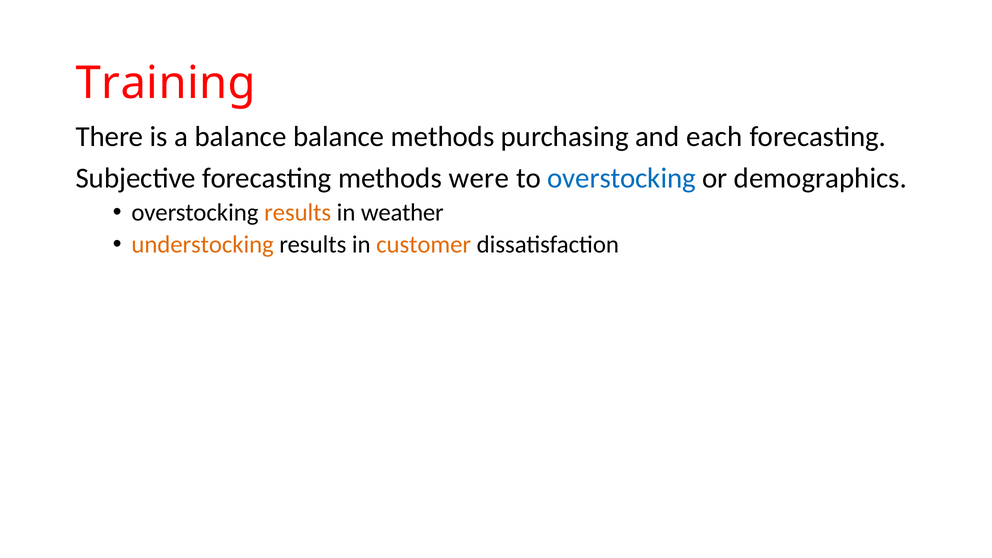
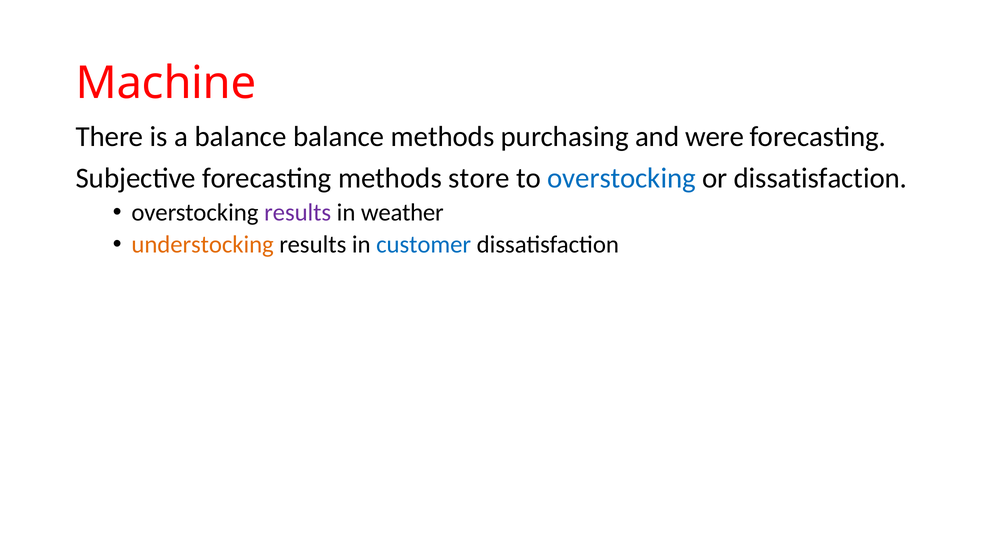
Training: Training -> Machine
each: each -> were
were: were -> store
or demographics: demographics -> dissatisfaction
results at (298, 213) colour: orange -> purple
customer colour: orange -> blue
